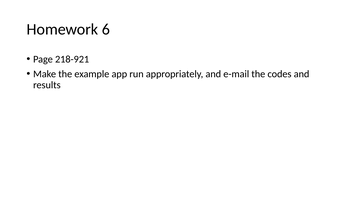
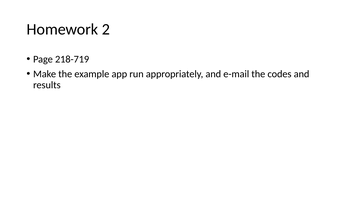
6: 6 -> 2
218-921: 218-921 -> 218-719
